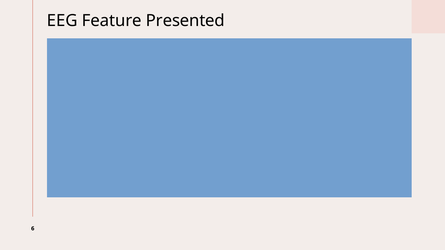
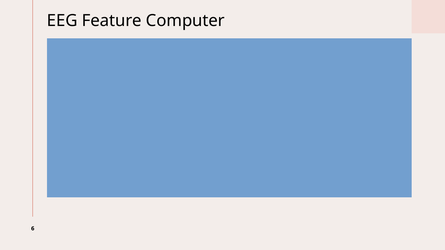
Presented: Presented -> Computer
